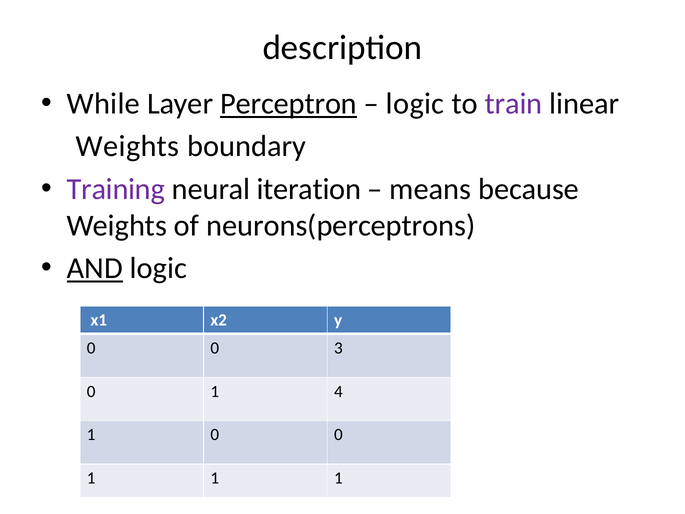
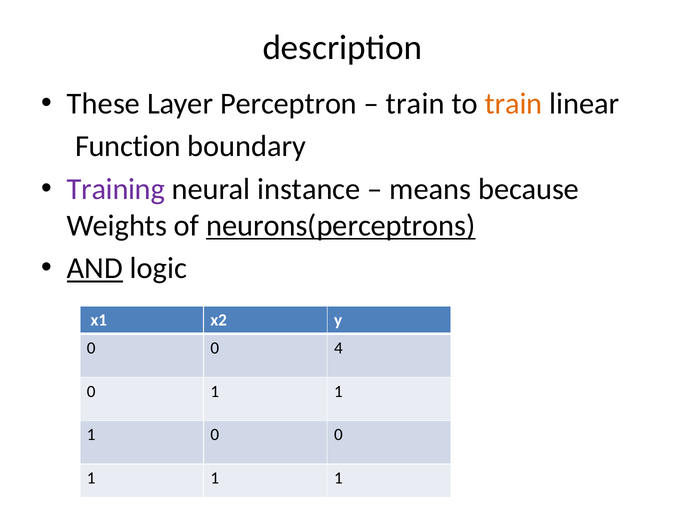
While: While -> These
Perceptron underline: present -> none
logic at (415, 104): logic -> train
train at (514, 104) colour: purple -> orange
Weights at (128, 146): Weights -> Function
iteration: iteration -> instance
neurons(perceptrons underline: none -> present
3: 3 -> 4
4 at (338, 391): 4 -> 1
